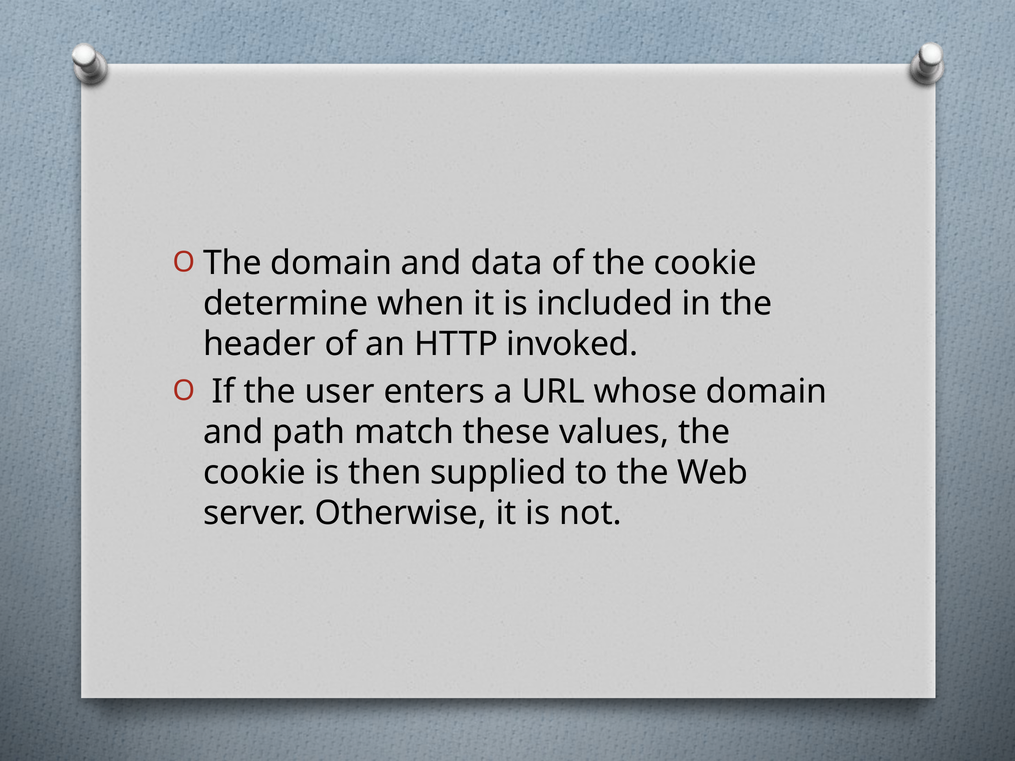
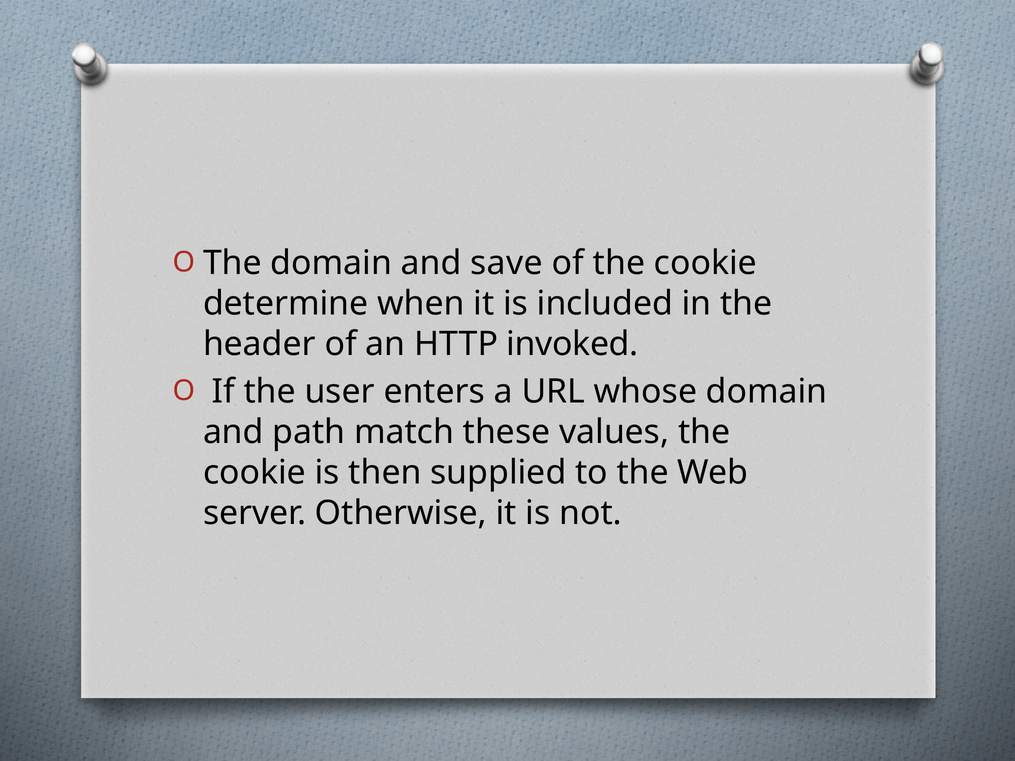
data: data -> save
